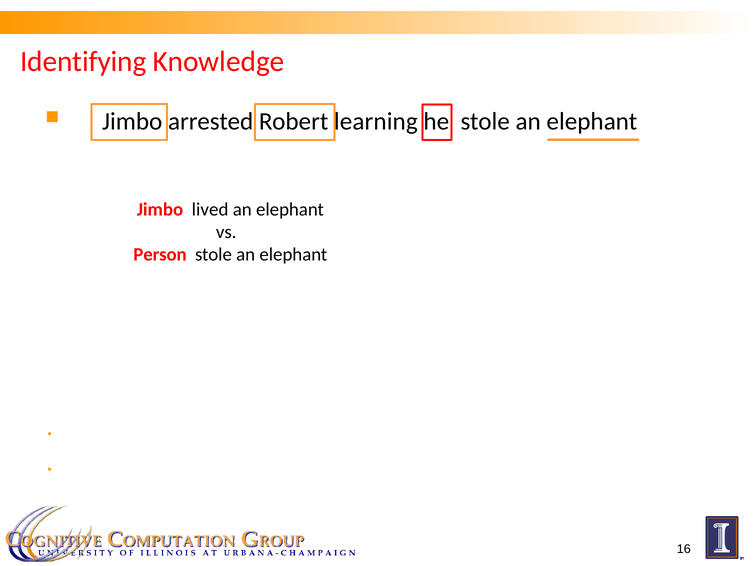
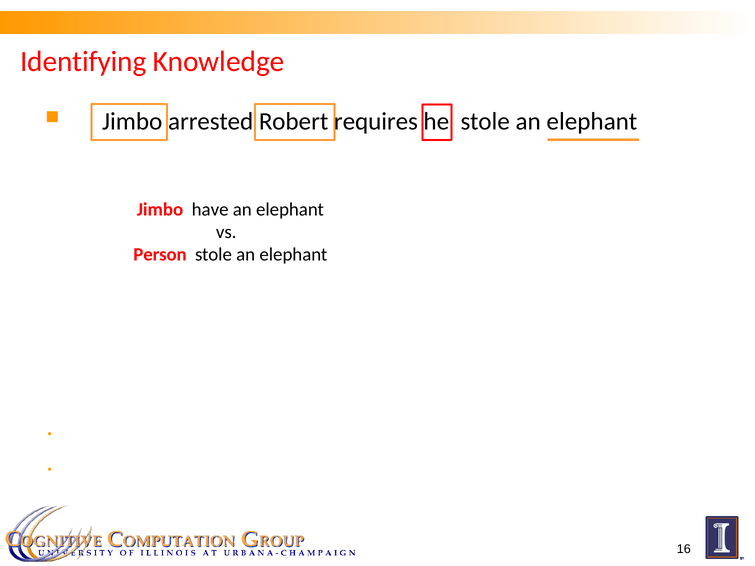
learning: learning -> requires
lived: lived -> have
